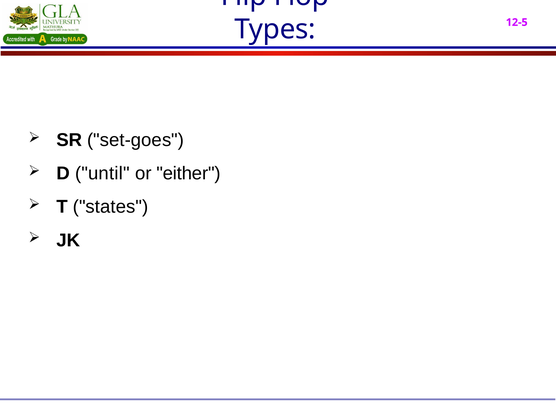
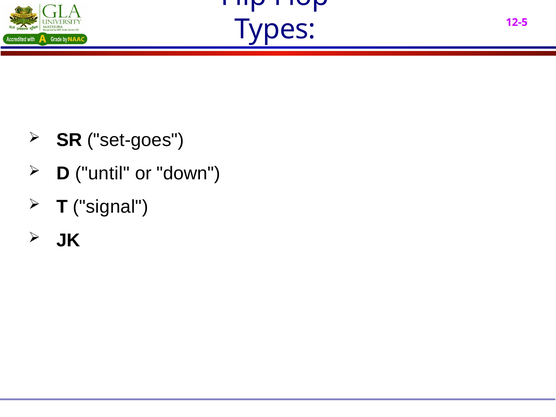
either: either -> down
states: states -> signal
